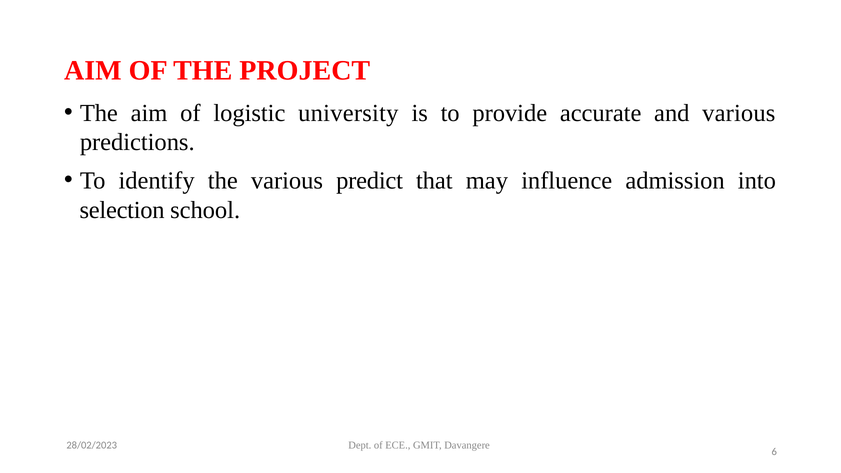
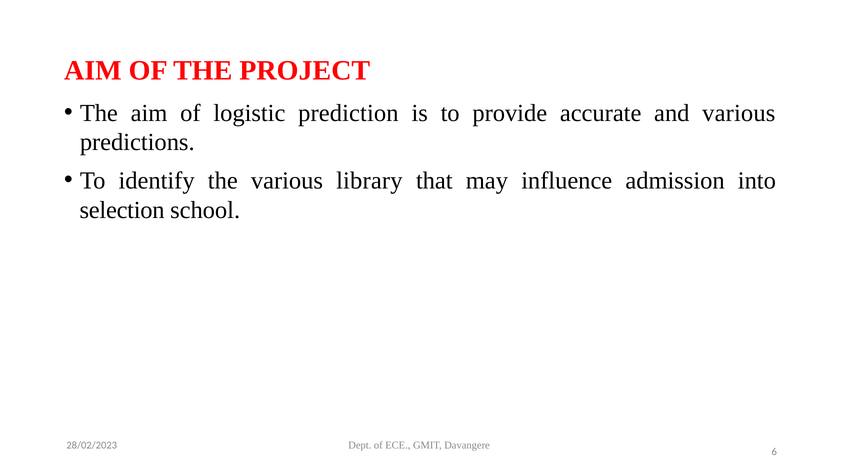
university: university -> prediction
predict: predict -> library
